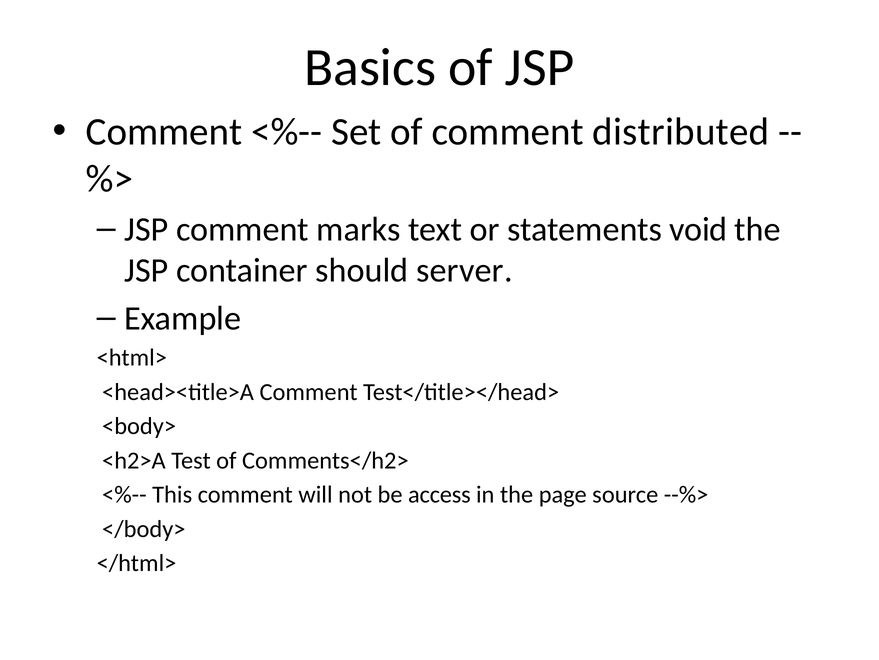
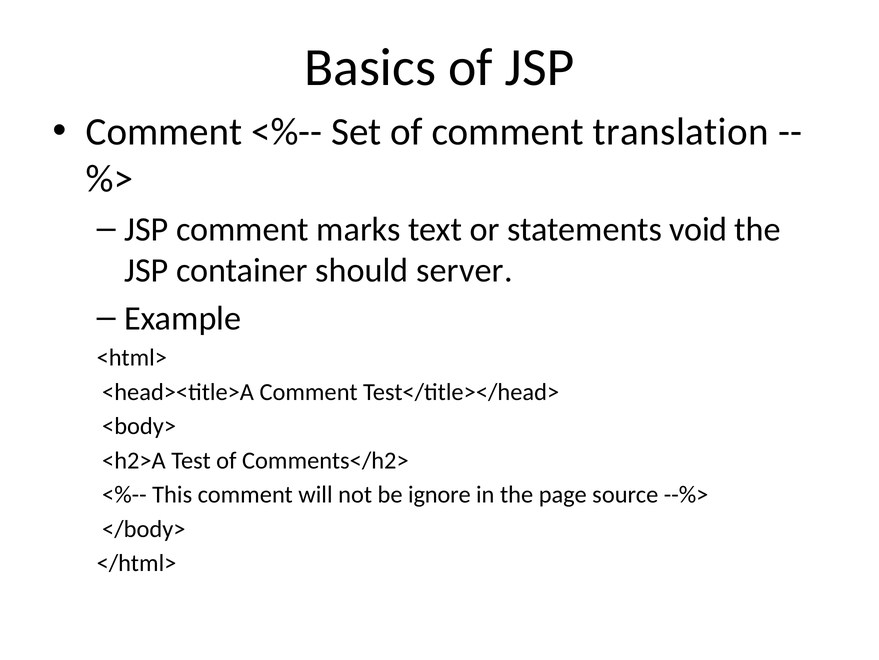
distributed: distributed -> translation
access: access -> ignore
